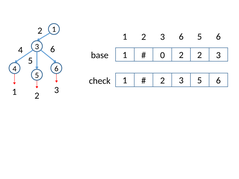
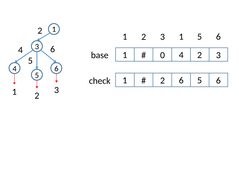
1 2 3 6: 6 -> 1
0 2: 2 -> 4
3 at (181, 81): 3 -> 6
